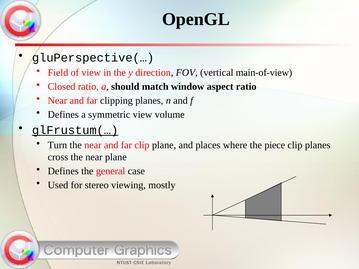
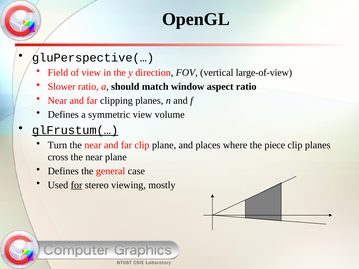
main-of-view: main-of-view -> large-of-view
Closed: Closed -> Slower
for underline: none -> present
